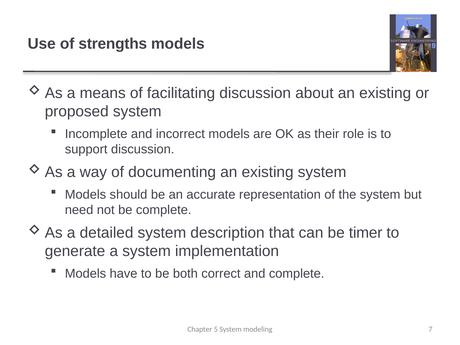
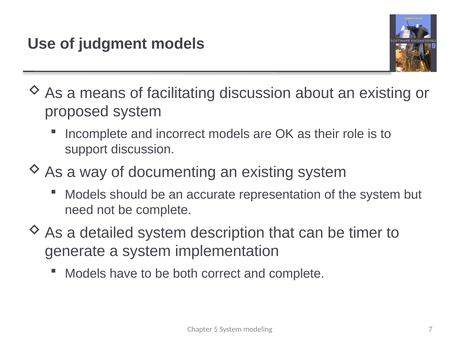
strengths: strengths -> judgment
